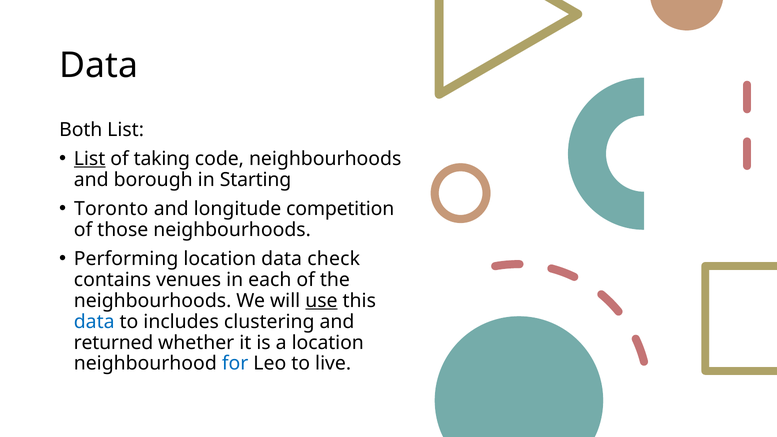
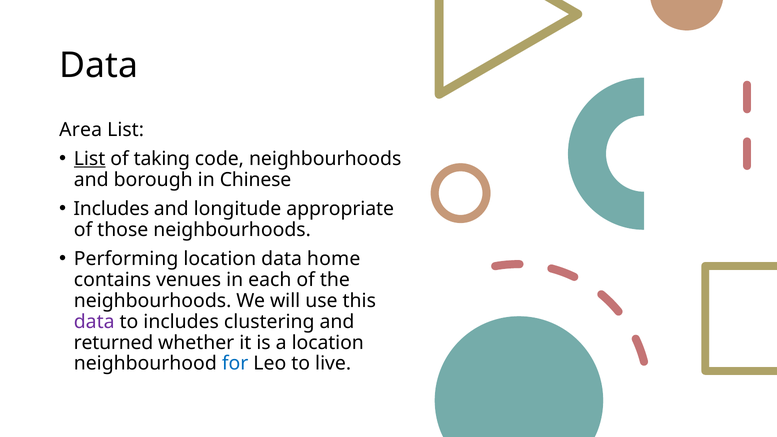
Both: Both -> Area
Starting: Starting -> Chinese
Toronto at (111, 209): Toronto -> Includes
competition: competition -> appropriate
check: check -> home
use underline: present -> none
data at (94, 322) colour: blue -> purple
